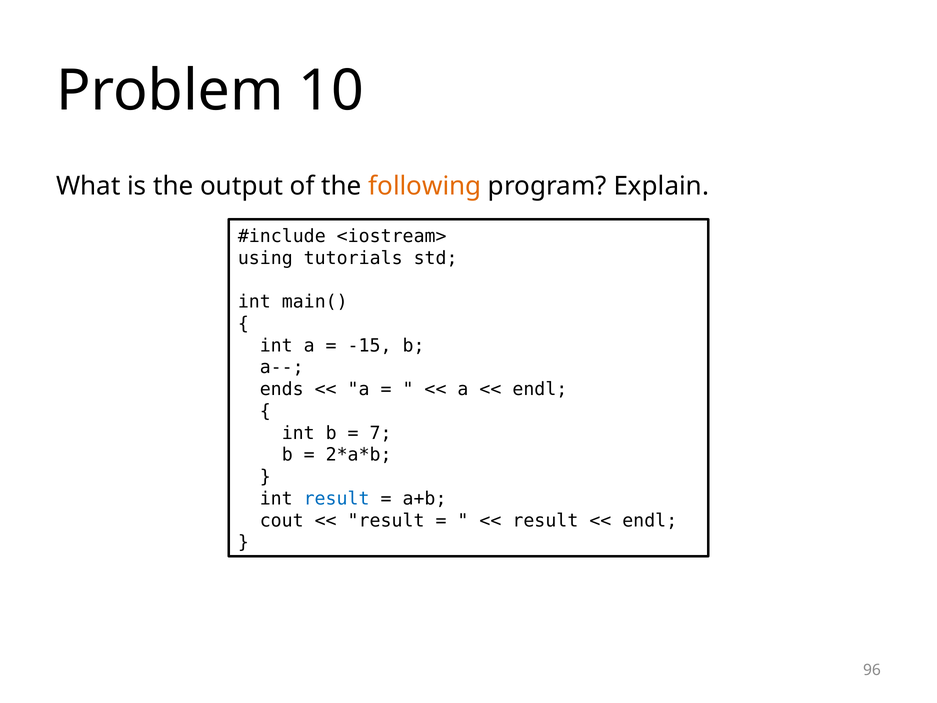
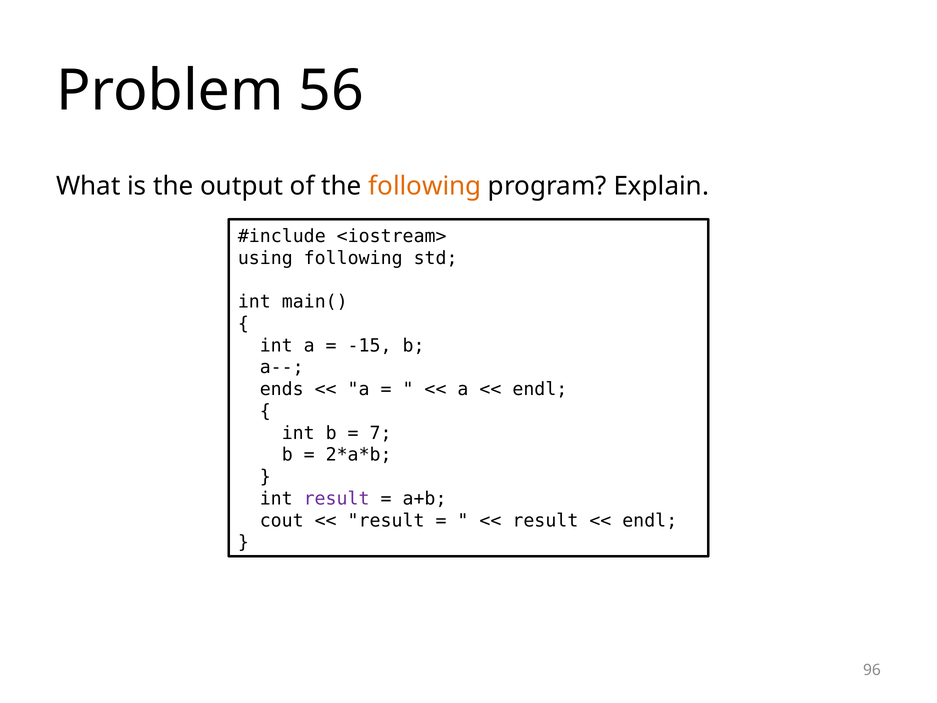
10: 10 -> 56
using tutorials: tutorials -> following
result at (337, 499) colour: blue -> purple
